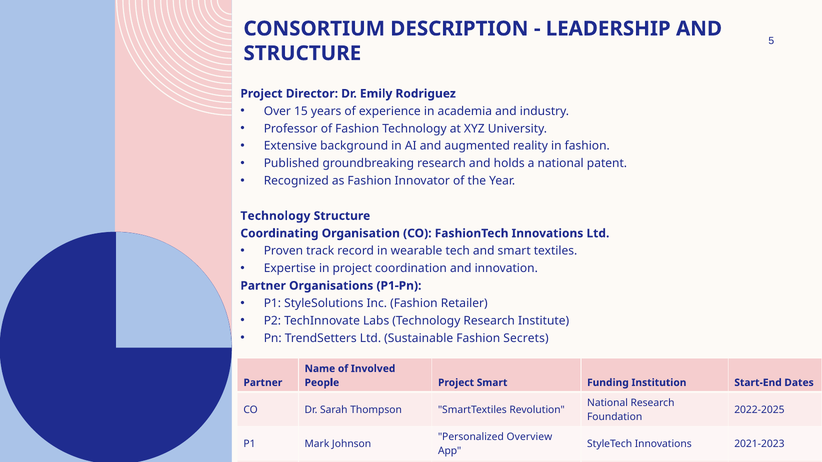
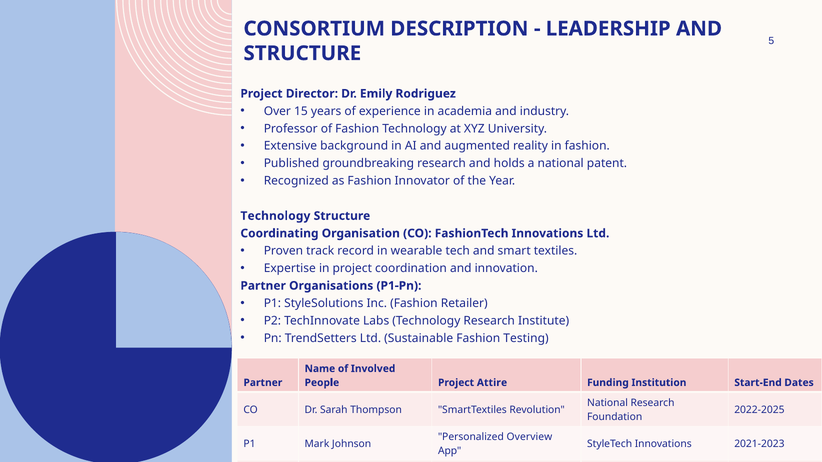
Secrets: Secrets -> Testing
Project Smart: Smart -> Attire
